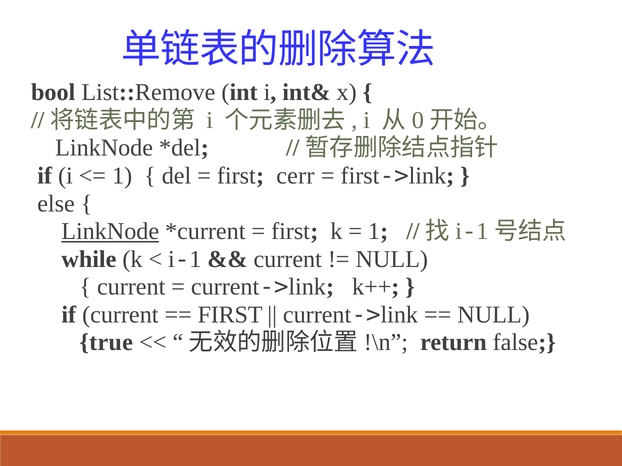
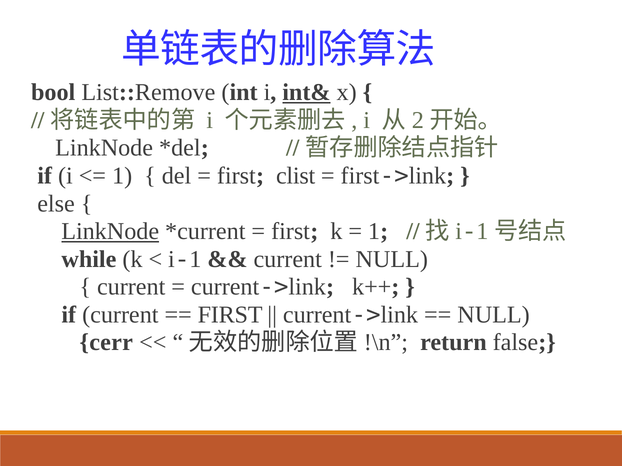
int& underline: none -> present
0: 0 -> 2
cerr: cerr -> clist
true: true -> cerr
